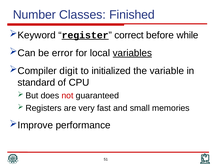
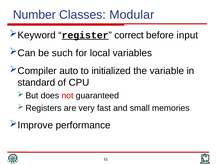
Finished: Finished -> Modular
while: while -> input
error: error -> such
variables underline: present -> none
digit: digit -> auto
